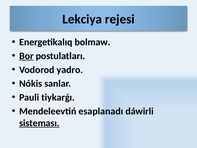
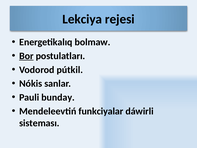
yadro: yadro -> pútkil
tiykarǵı: tiykarǵı -> bunday
esaplanadı: esaplanadı -> funkciyalar
sisteması underline: present -> none
